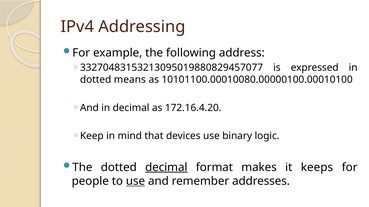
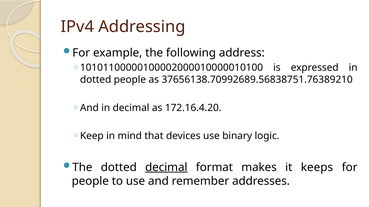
33270483153213095019880829457077: 33270483153213095019880829457077 -> 10101100000100002000010000010100
dotted means: means -> people
10101100.00010080.00000100.00010100: 10101100.00010080.00000100.00010100 -> 37656138.70992689.56838751.76389210
use at (136, 182) underline: present -> none
